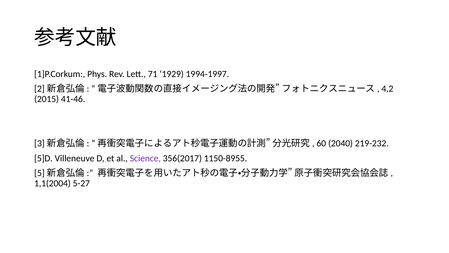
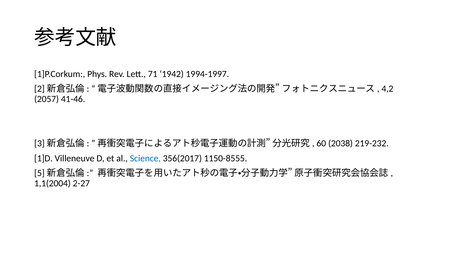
1929: 1929 -> 1942
2015: 2015 -> 2057
2040: 2040 -> 2038
5]D: 5]D -> 1]D
Science colour: purple -> blue
1150-8955: 1150-8955 -> 1150-8555
5-27: 5-27 -> 2-27
